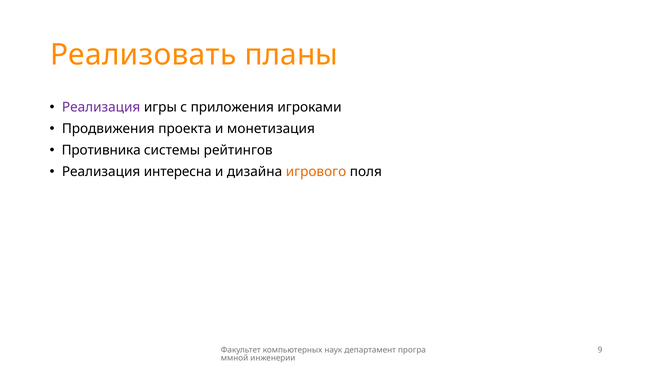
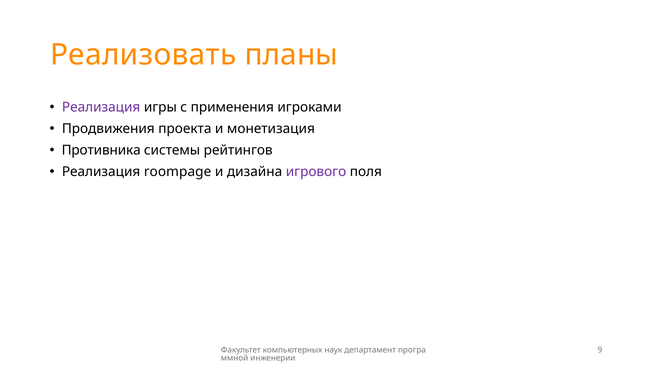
приложения: приложения -> применения
интересна: интересна -> roompage
игрового colour: orange -> purple
